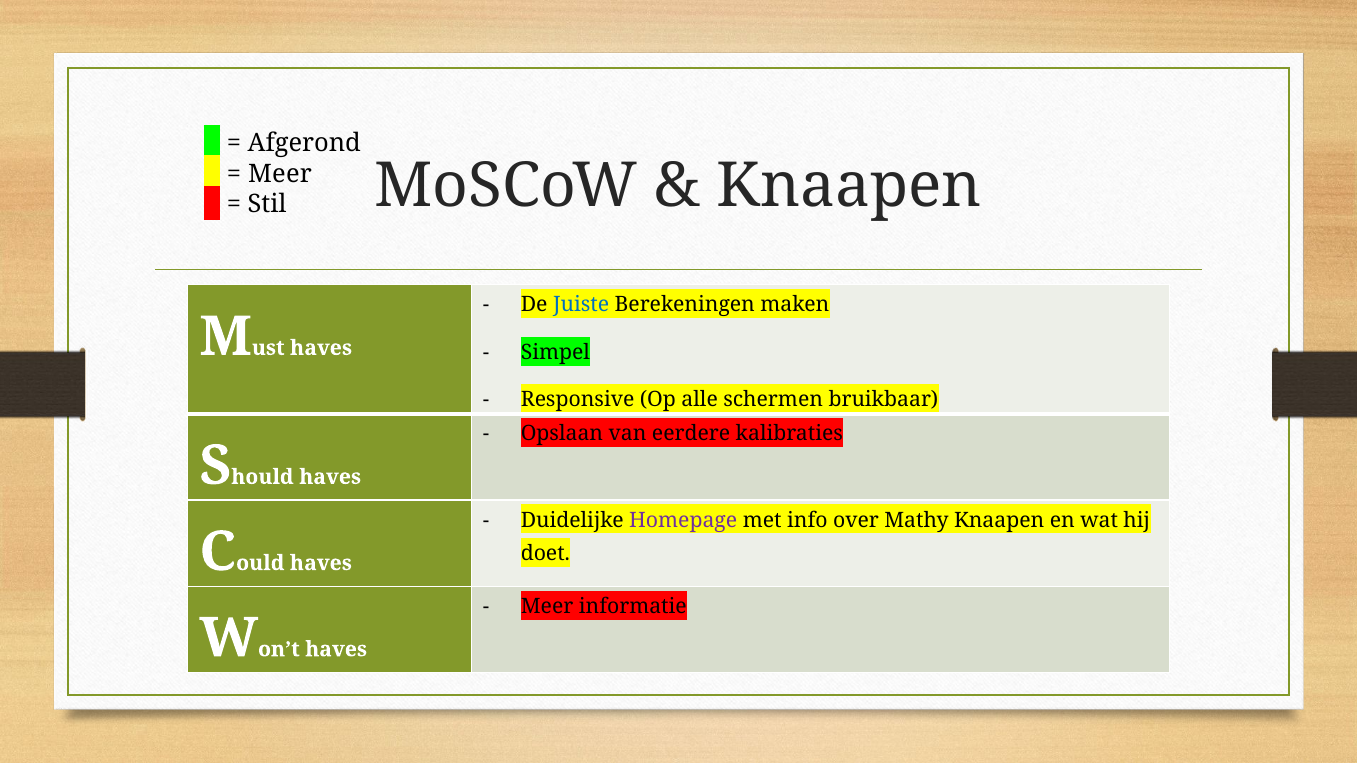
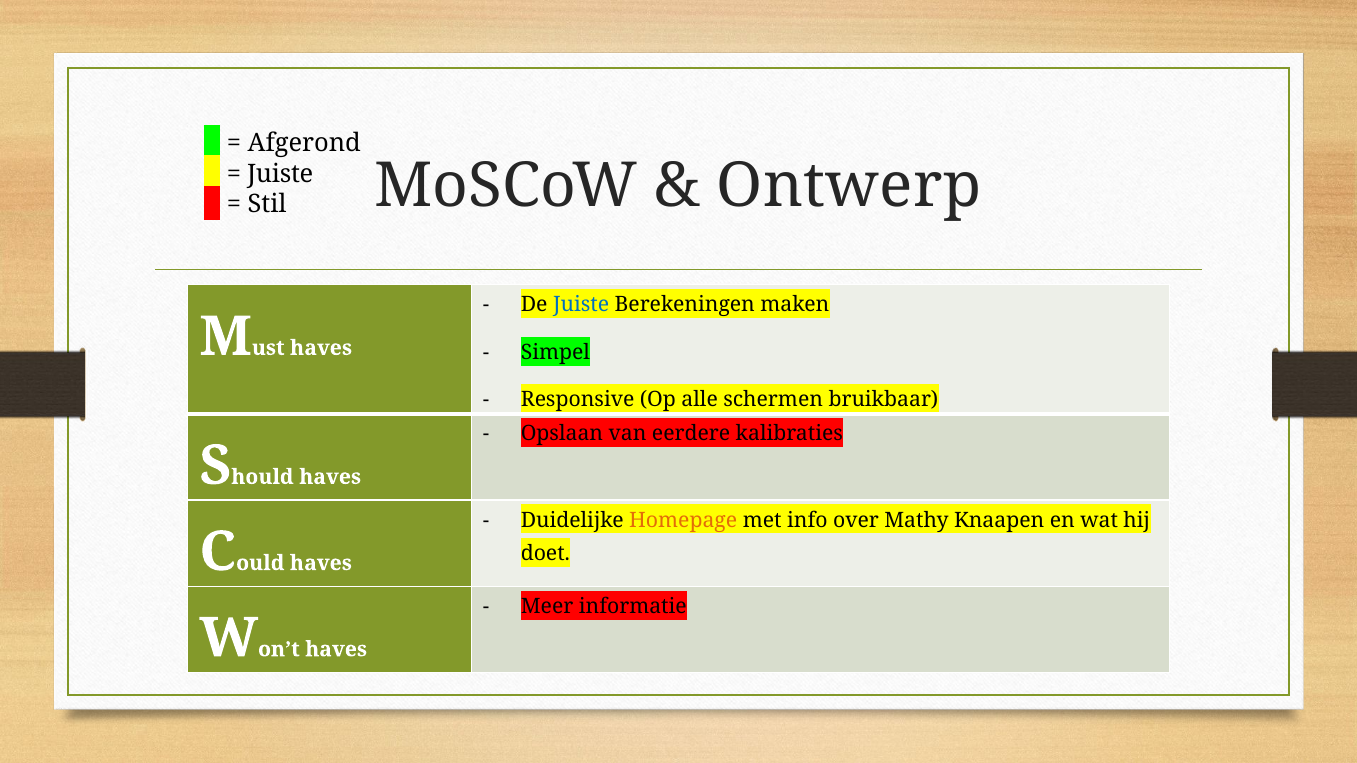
Meer at (280, 174): Meer -> Juiste
Knaapen at (849, 186): Knaapen -> Ontwerp
Homepage colour: purple -> orange
